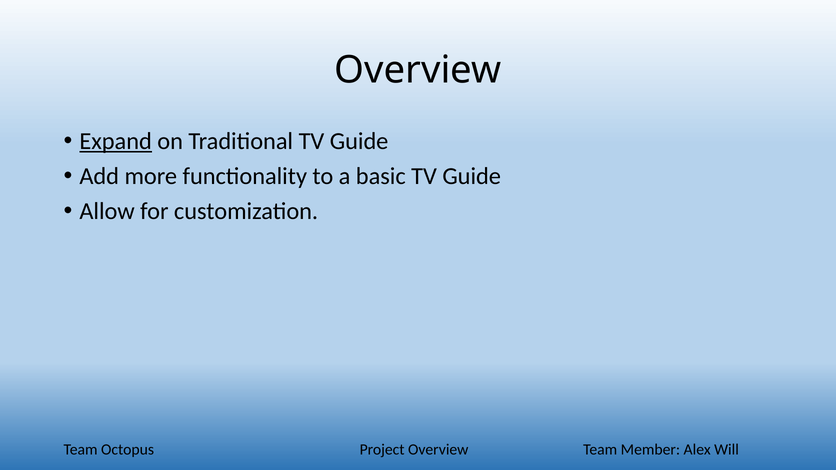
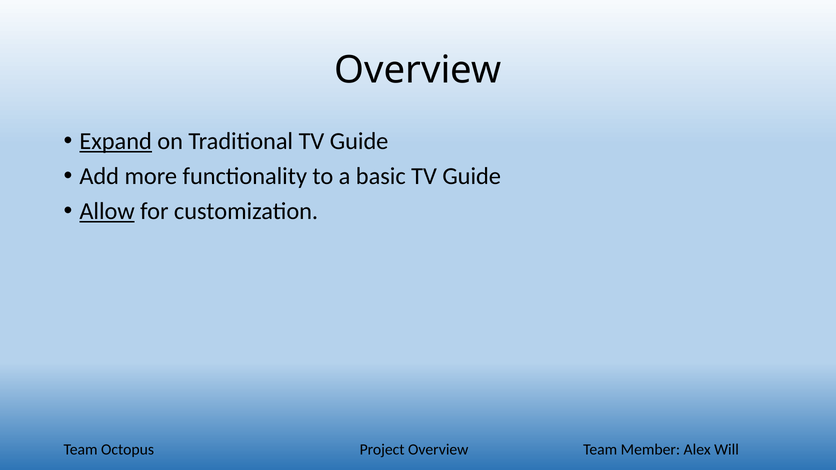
Allow underline: none -> present
